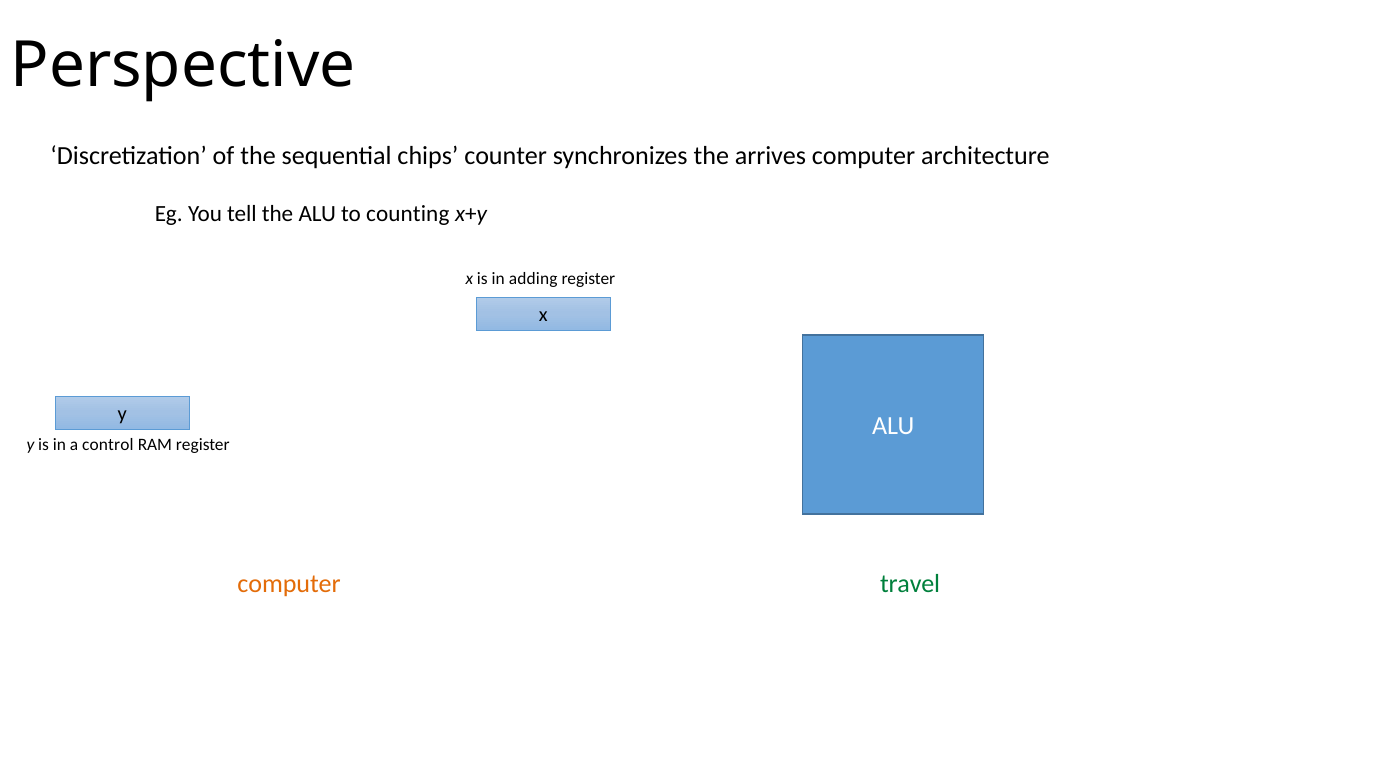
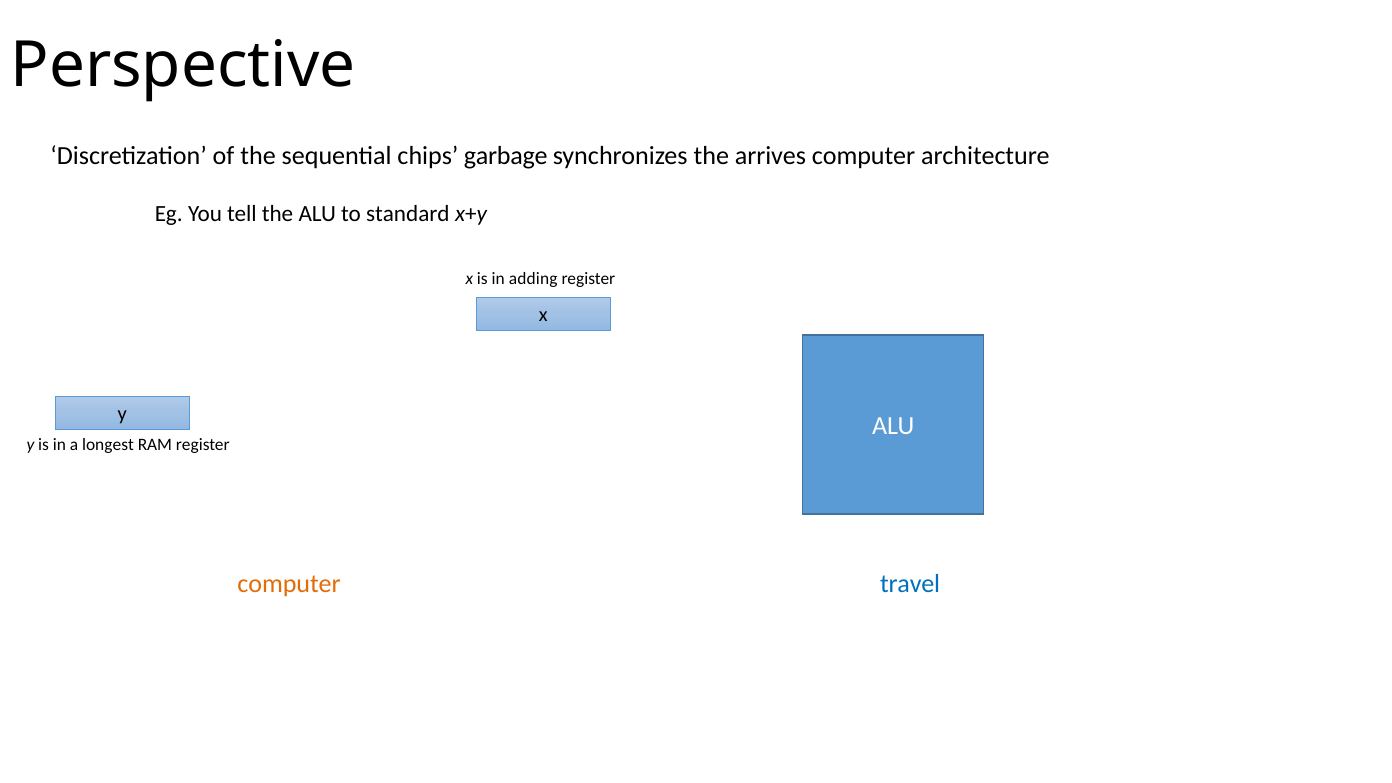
counter: counter -> garbage
counting: counting -> standard
control: control -> longest
travel colour: green -> blue
